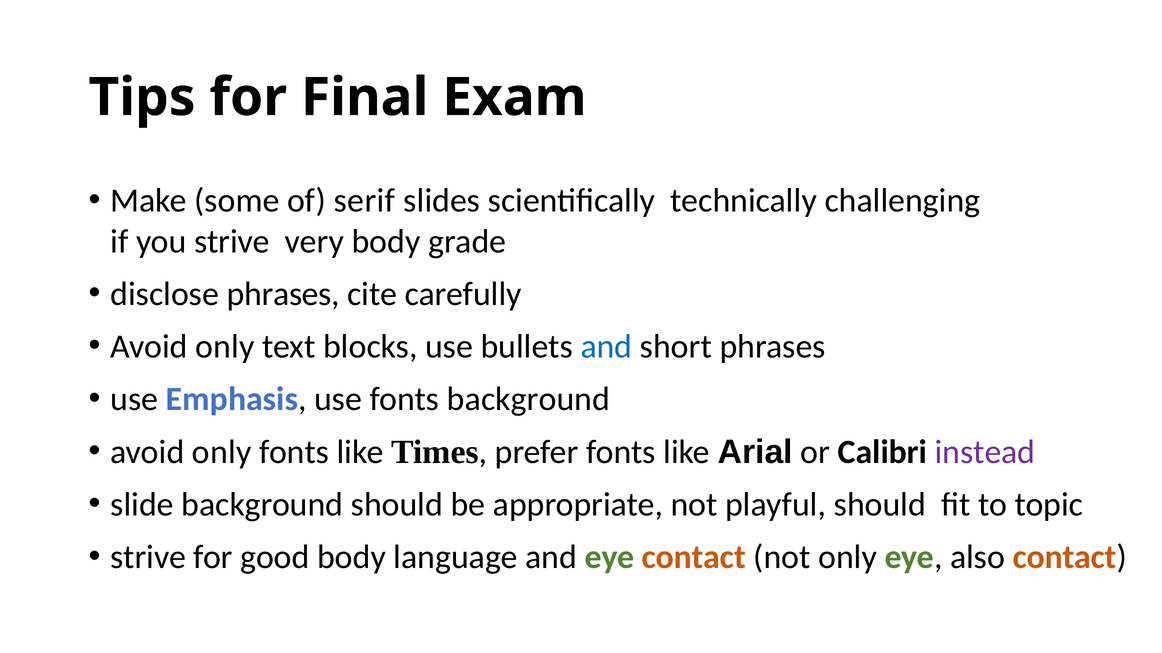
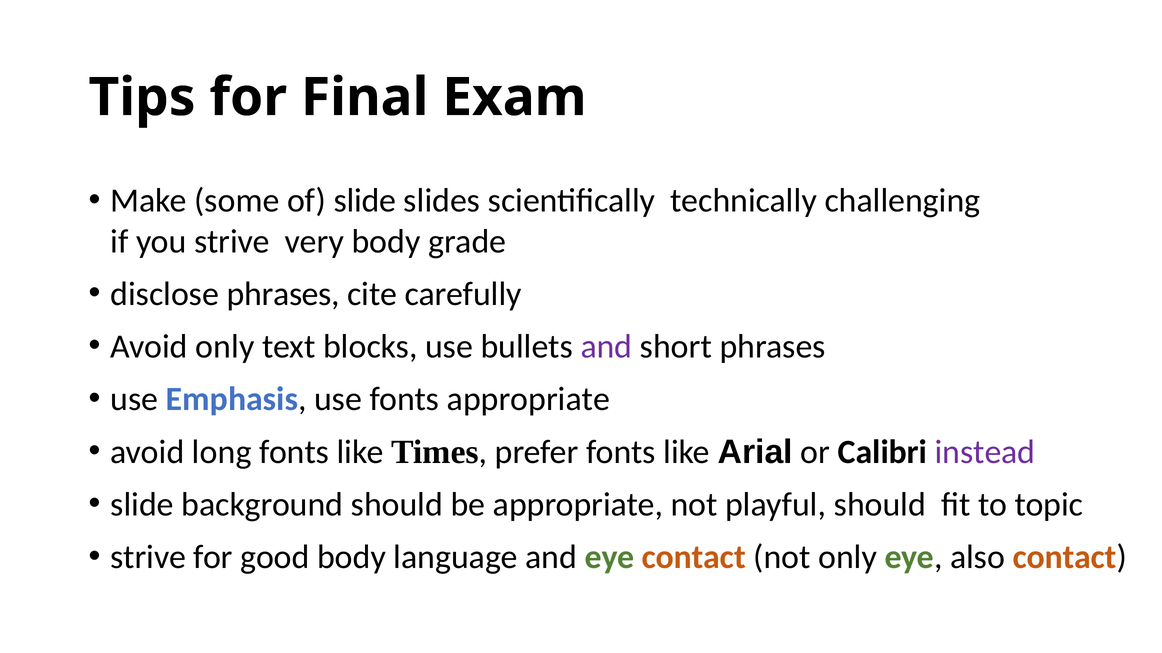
of serif: serif -> slide
and at (606, 347) colour: blue -> purple
fonts background: background -> appropriate
only at (222, 452): only -> long
